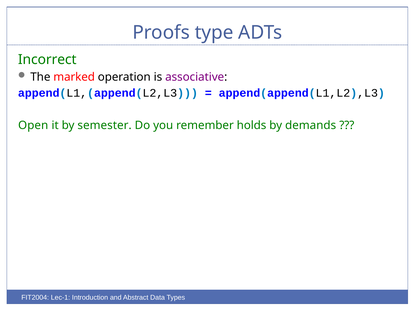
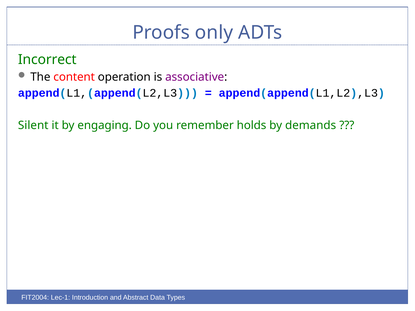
type: type -> only
marked: marked -> content
Open: Open -> Silent
semester: semester -> engaging
